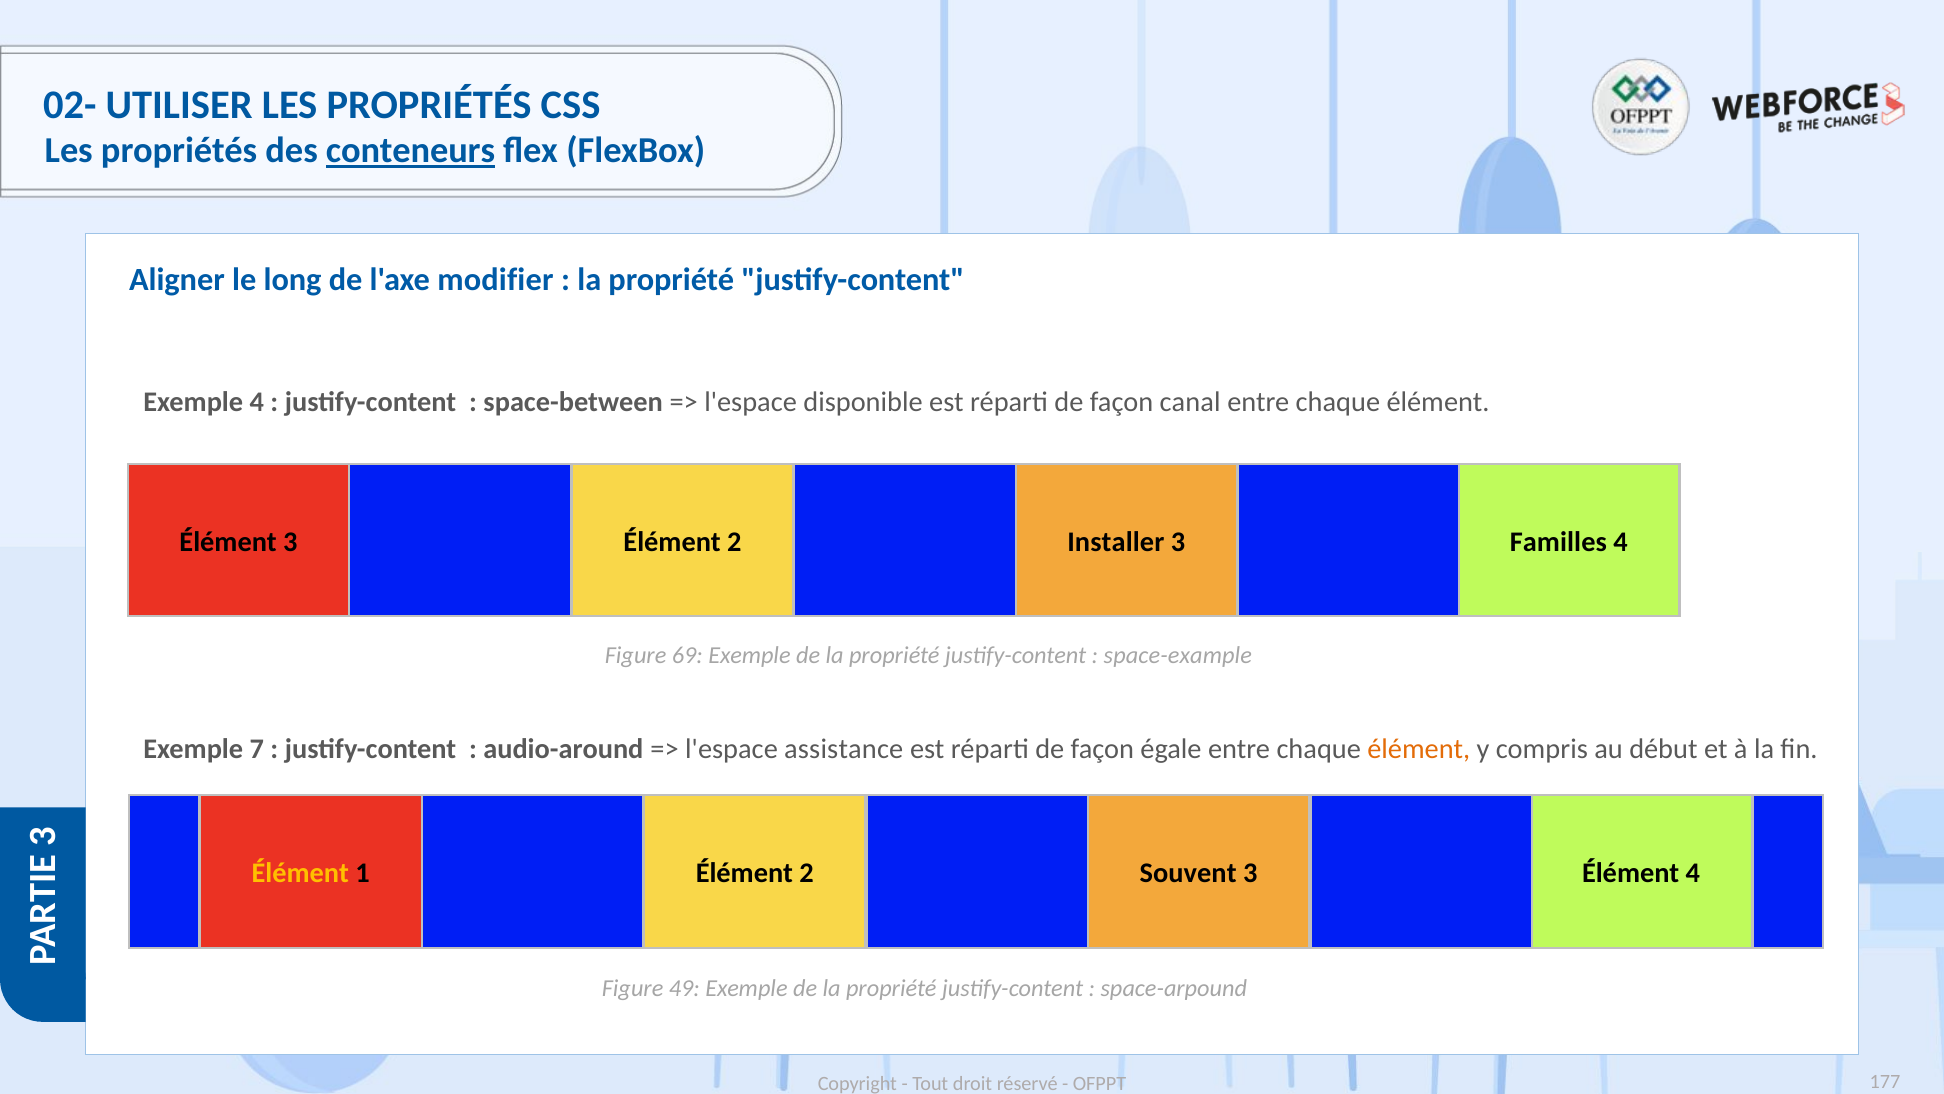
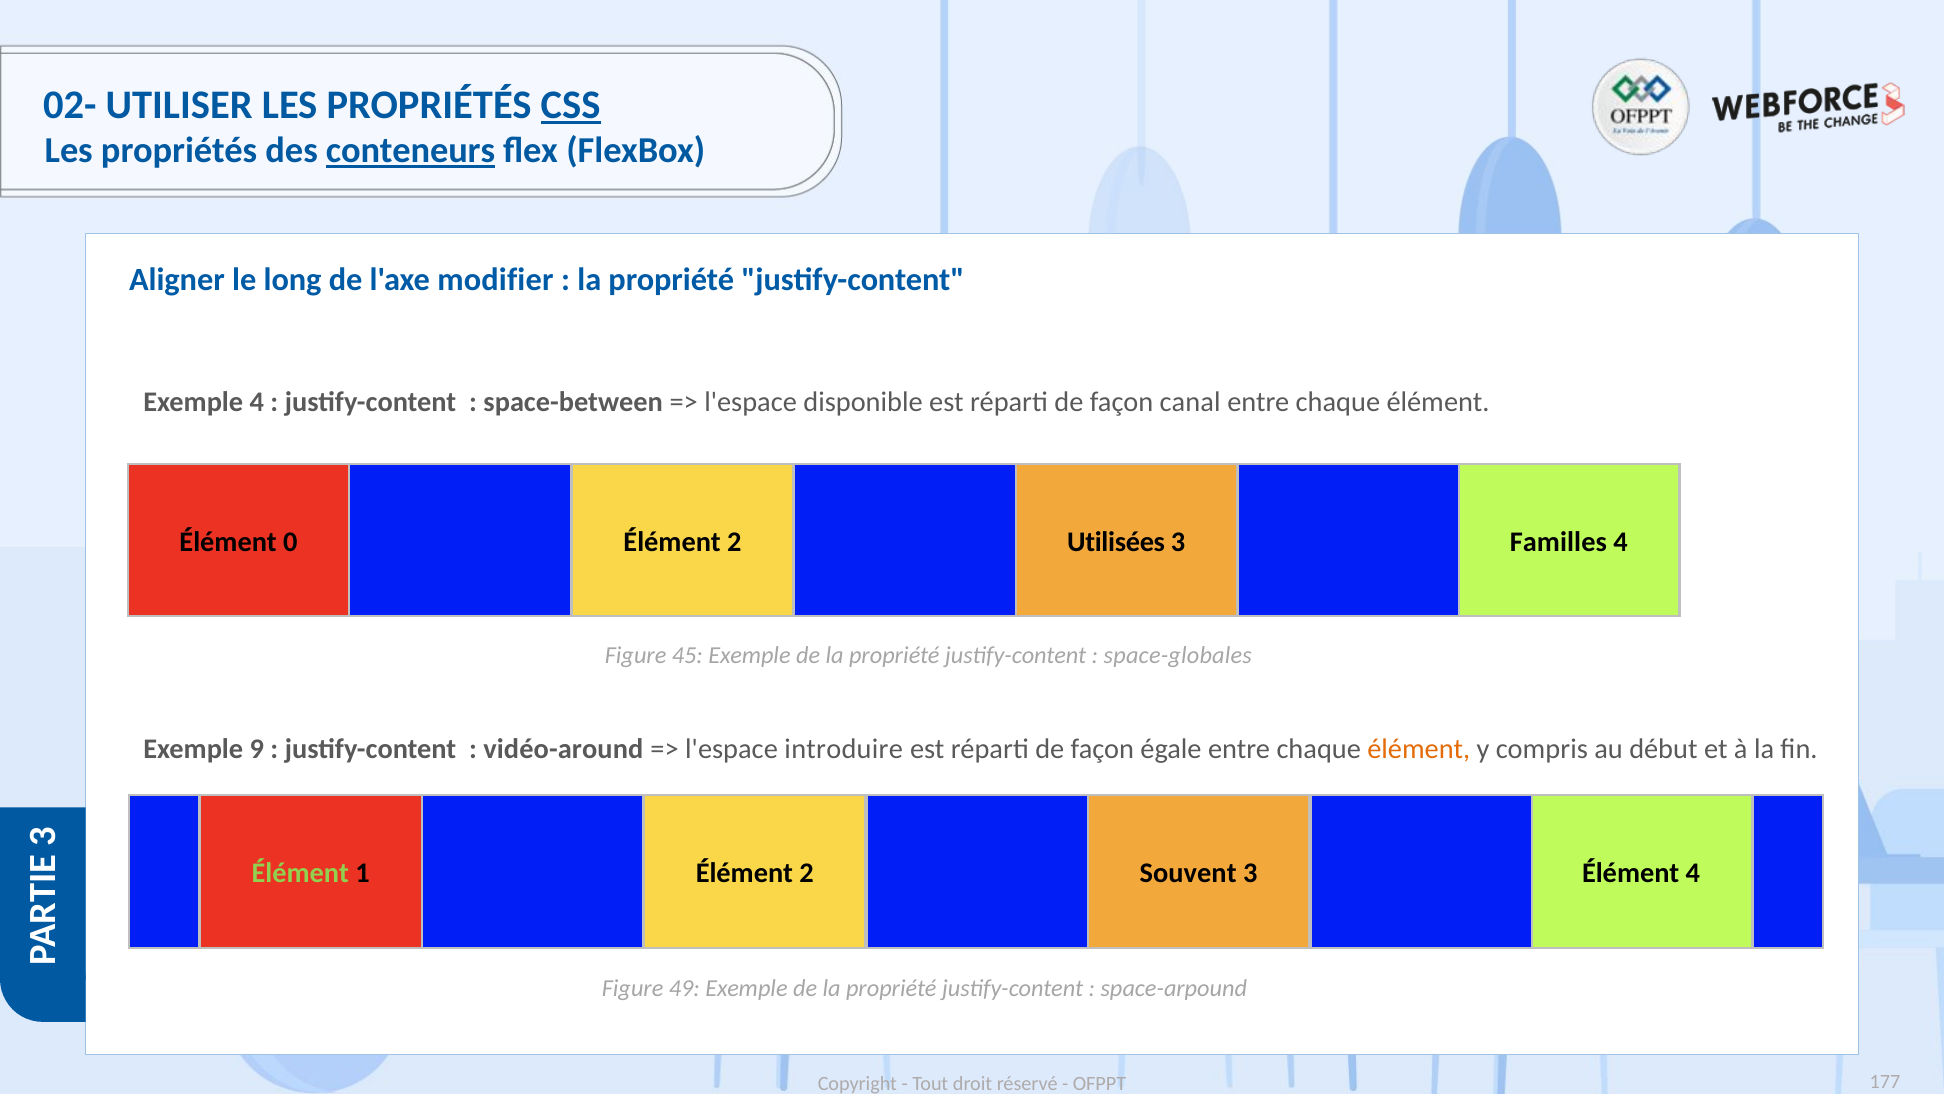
CSS underline: none -> present
Élément 3: 3 -> 0
Installer: Installer -> Utilisées
69: 69 -> 45
space-example: space-example -> space-globales
7: 7 -> 9
audio-around: audio-around -> vidéo-around
assistance: assistance -> introduire
Élément at (300, 873) colour: yellow -> light green
